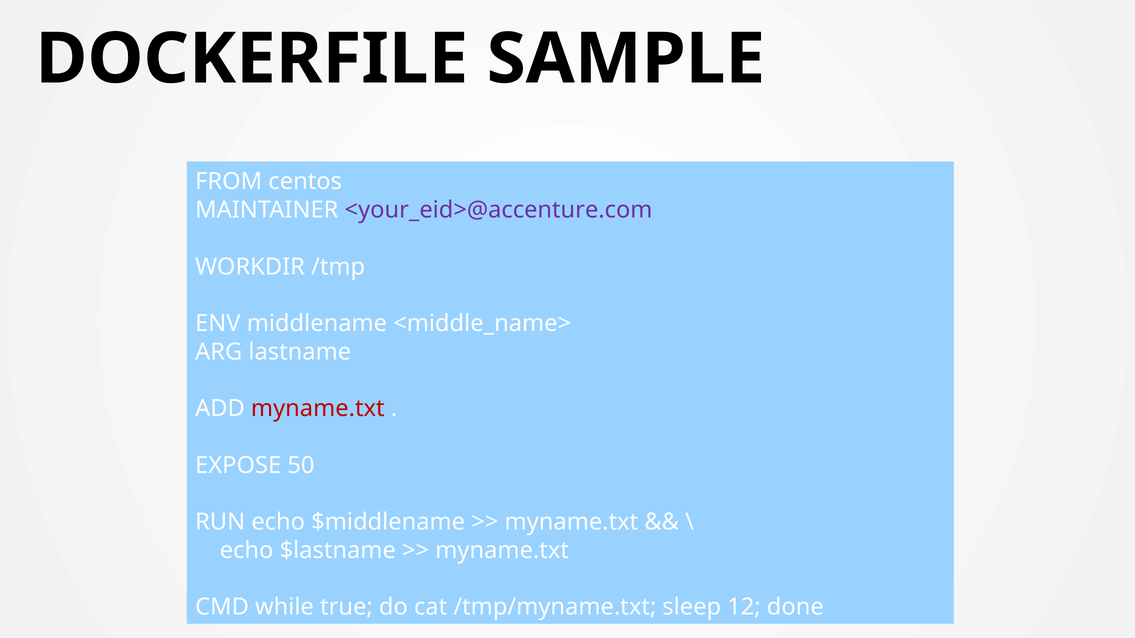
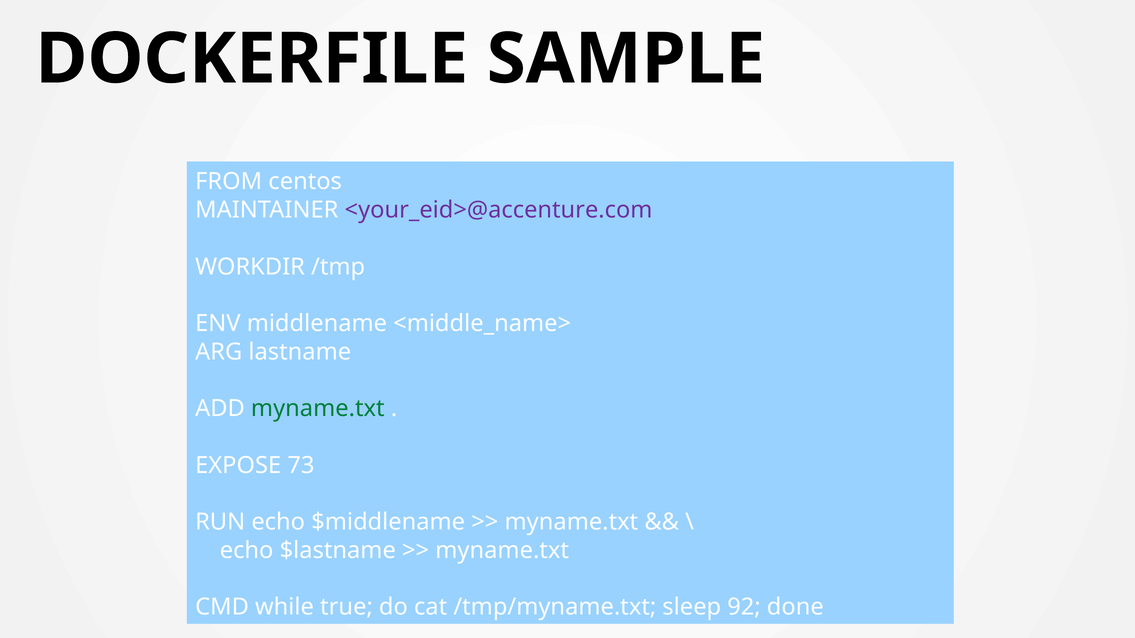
myname.txt at (318, 409) colour: red -> green
50: 50 -> 73
12: 12 -> 92
